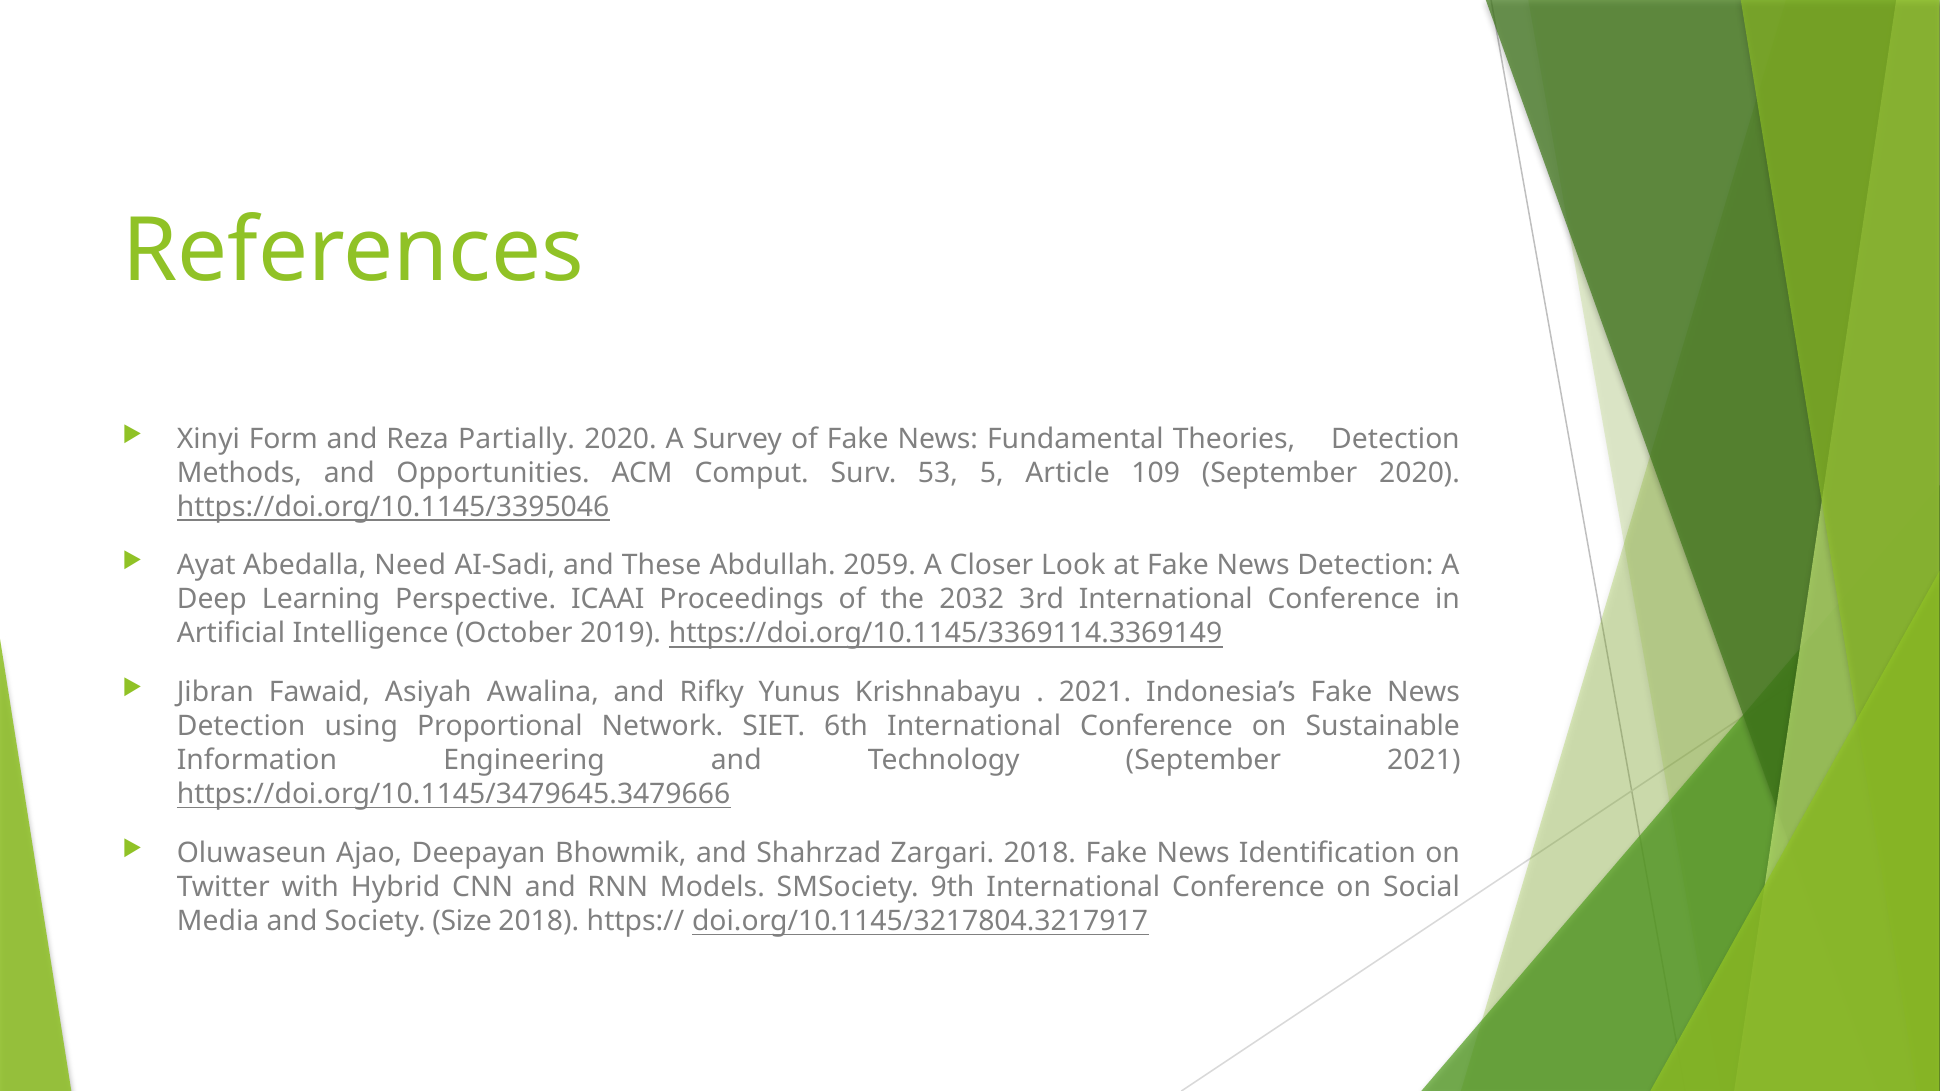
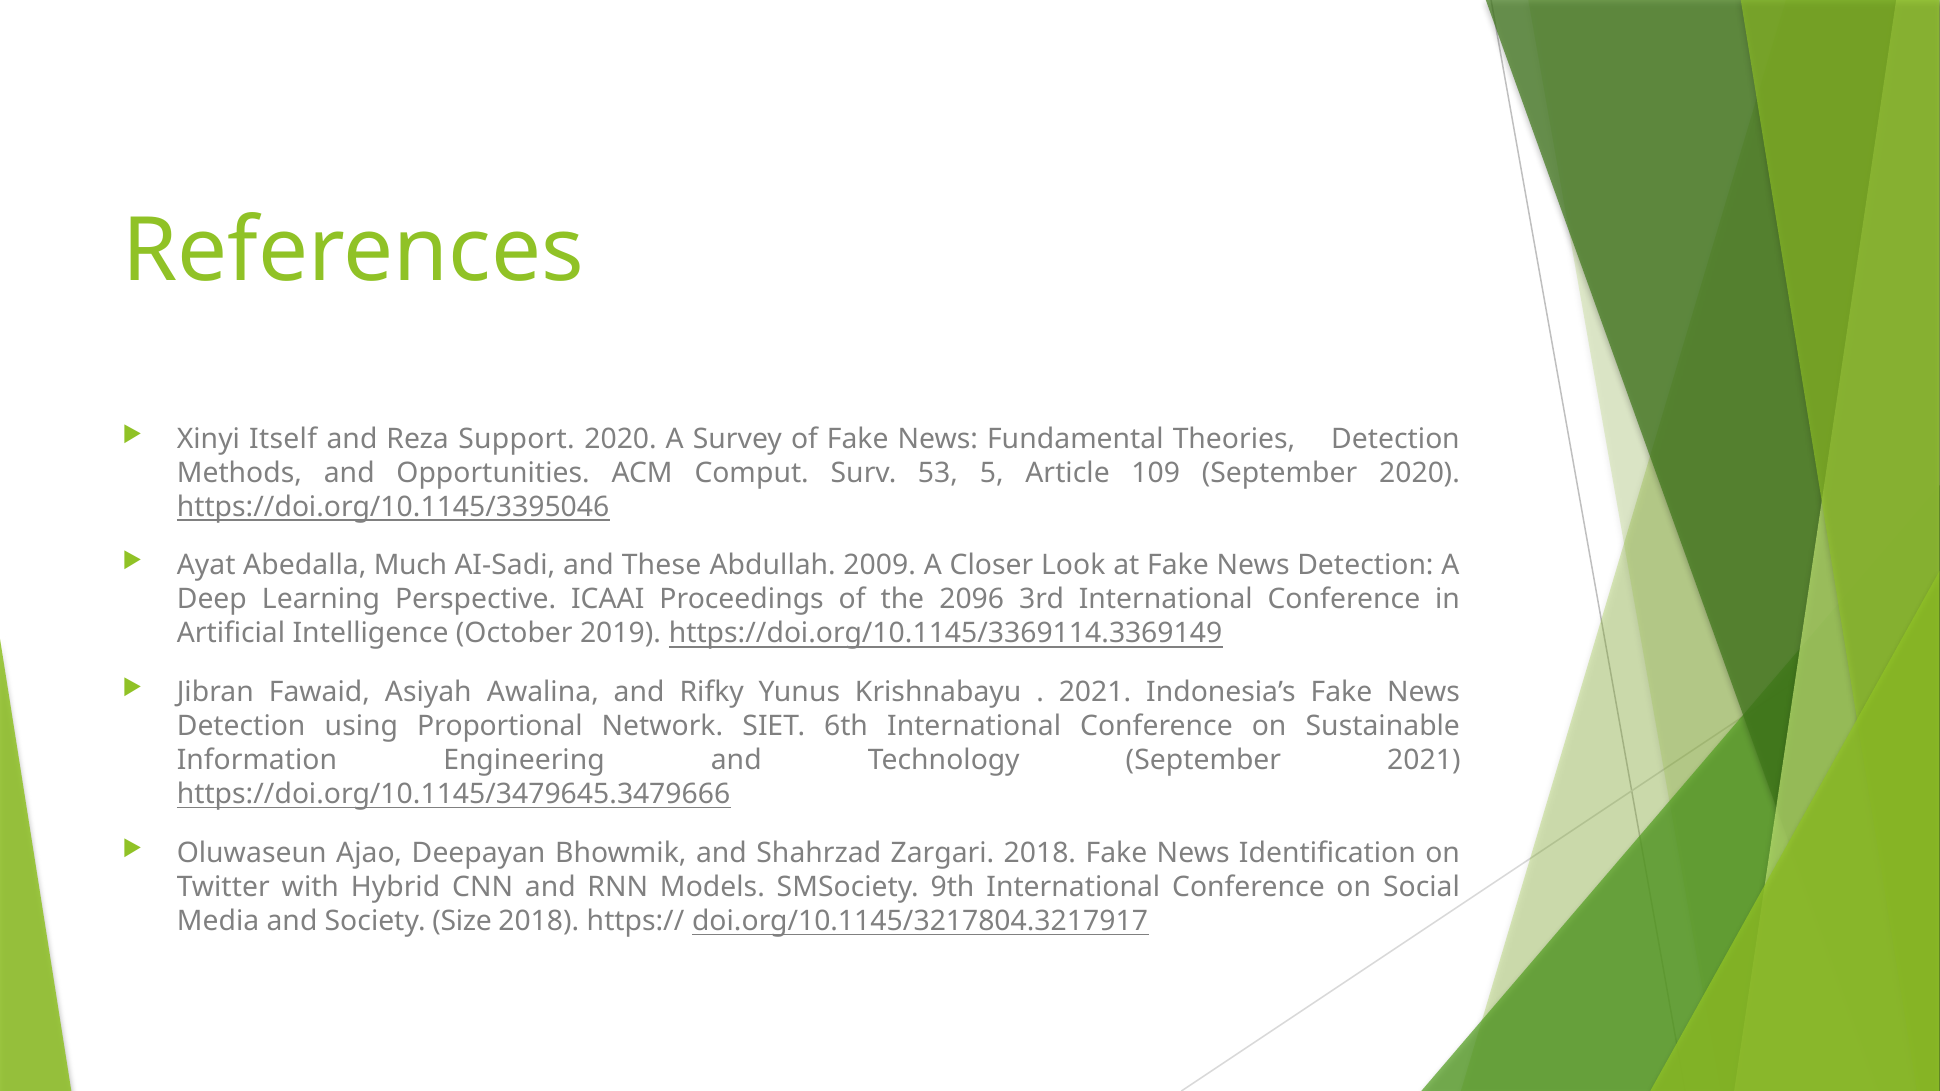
Form: Form -> Itself
Partially: Partially -> Support
Need: Need -> Much
2059: 2059 -> 2009
2032: 2032 -> 2096
